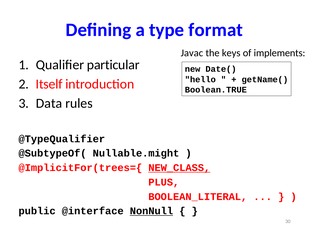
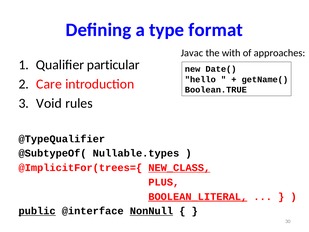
keys: keys -> with
implements: implements -> approaches
Itself: Itself -> Care
Data: Data -> Void
Nullable.might: Nullable.might -> Nullable.types
BOOLEAN_LITERAL underline: none -> present
public underline: none -> present
